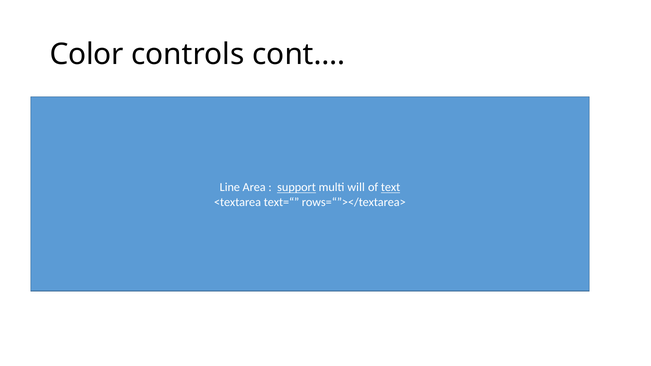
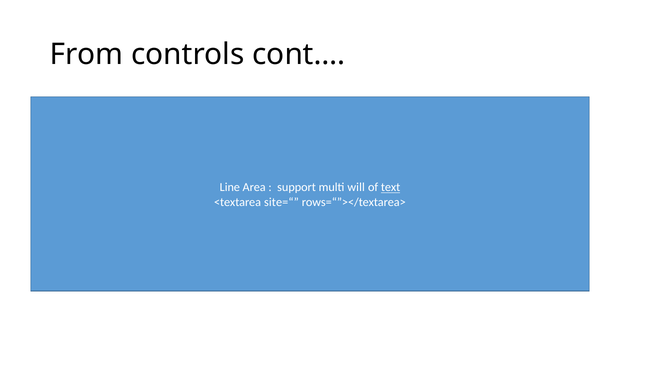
Color: Color -> From
support underline: present -> none
text=“: text=“ -> site=“
